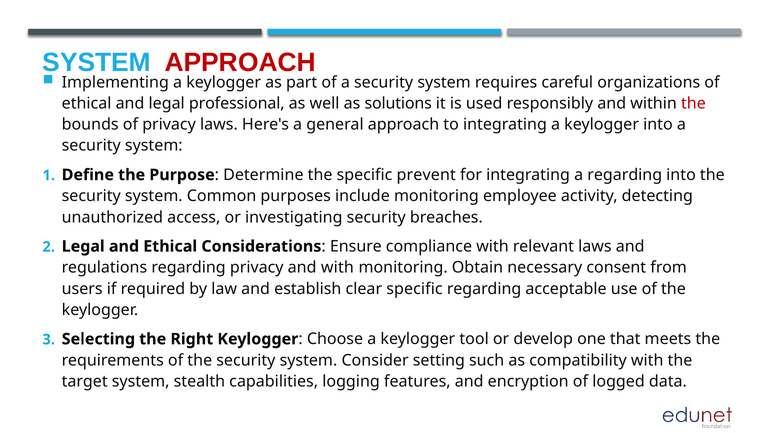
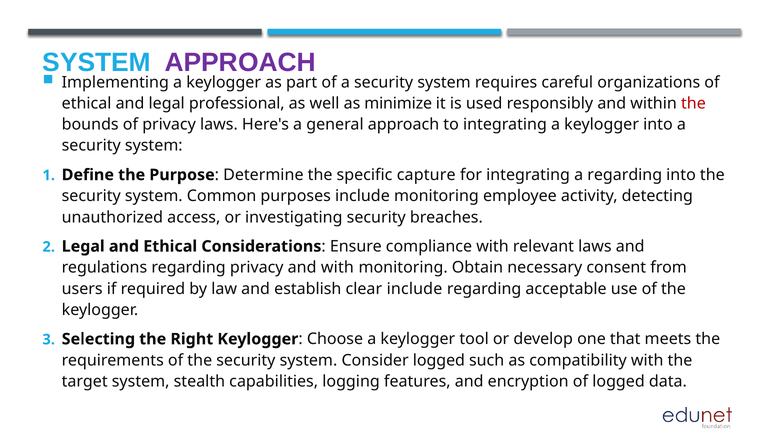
APPROACH at (240, 62) colour: red -> purple
solutions: solutions -> minimize
prevent: prevent -> capture
clear specific: specific -> include
Consider setting: setting -> logged
